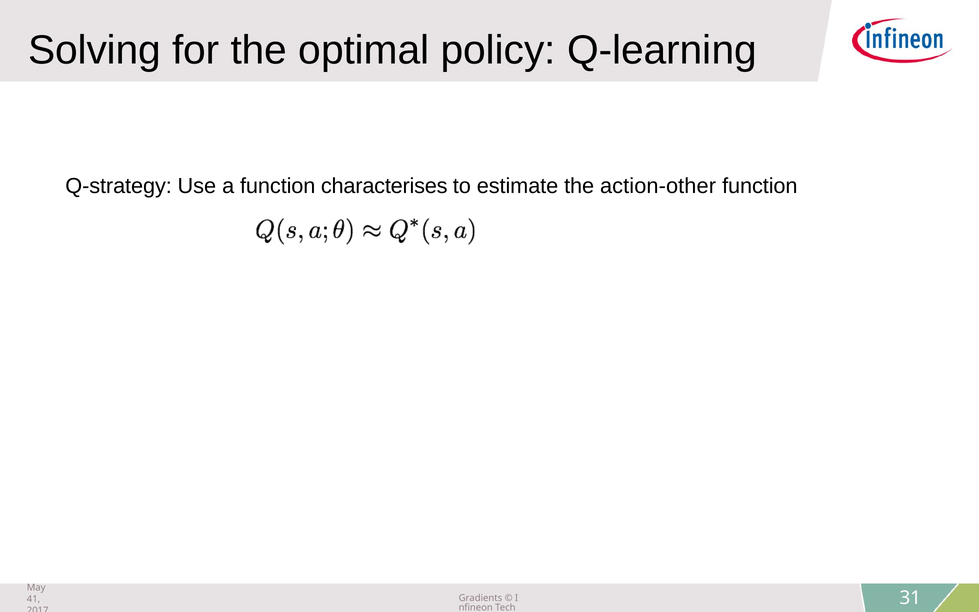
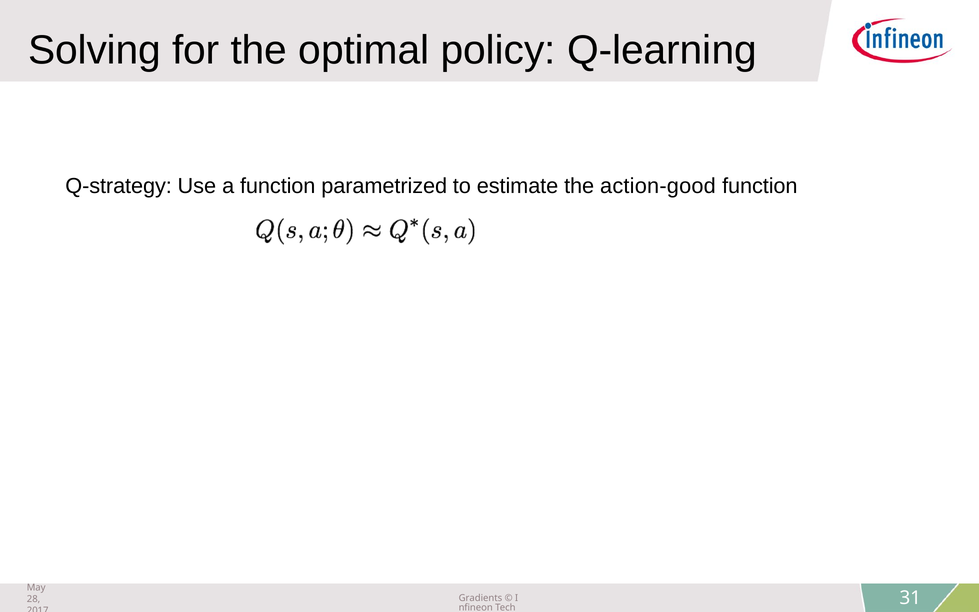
characterises: characterises -> parametrized
action-other: action-other -> action-good
41: 41 -> 28
